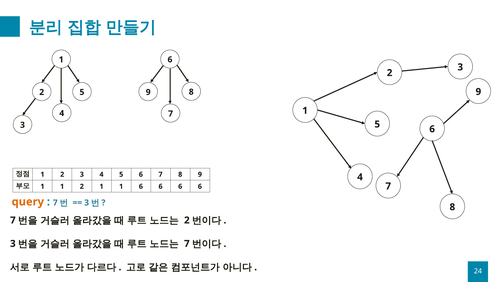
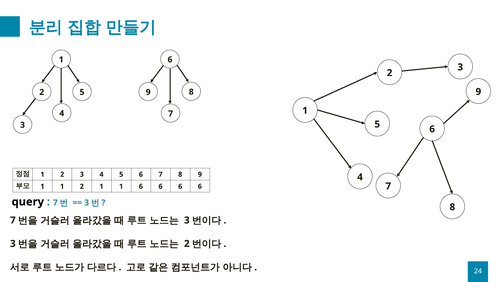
query colour: orange -> black
2 at (187, 221): 2 -> 3
7 at (187, 244): 7 -> 2
